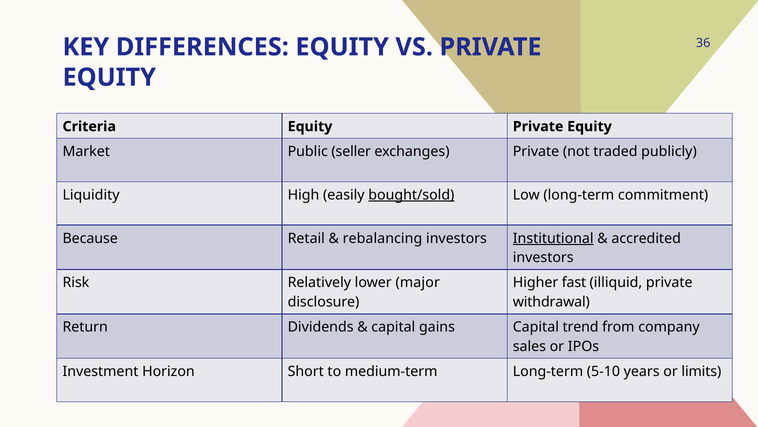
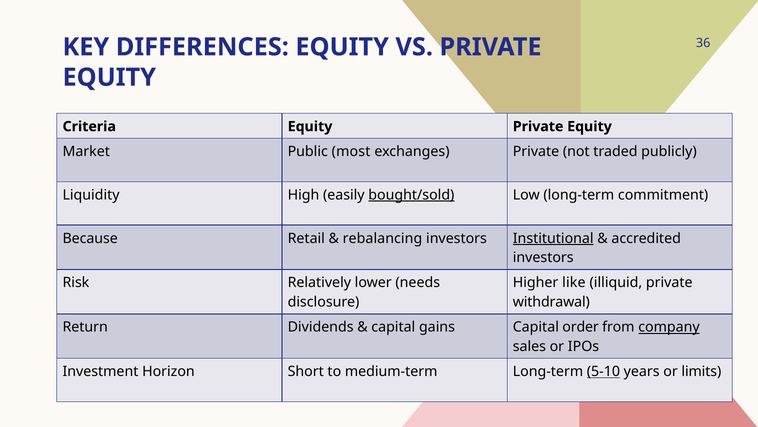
seller: seller -> most
major: major -> needs
fast: fast -> like
trend: trend -> order
company underline: none -> present
5-10 underline: none -> present
